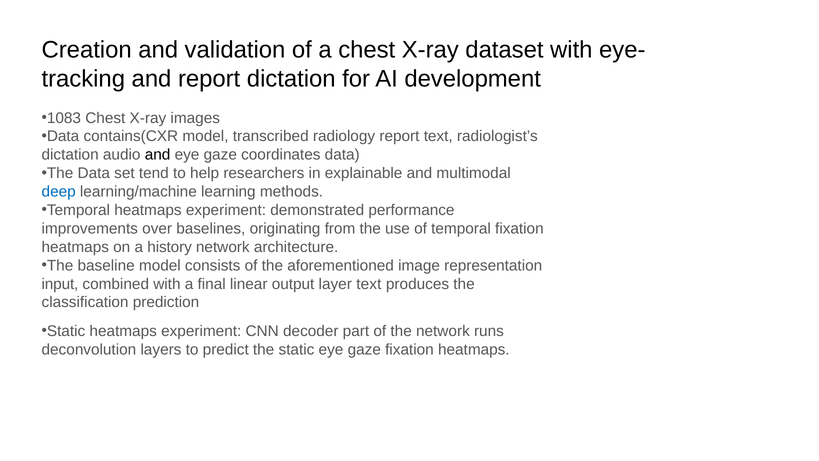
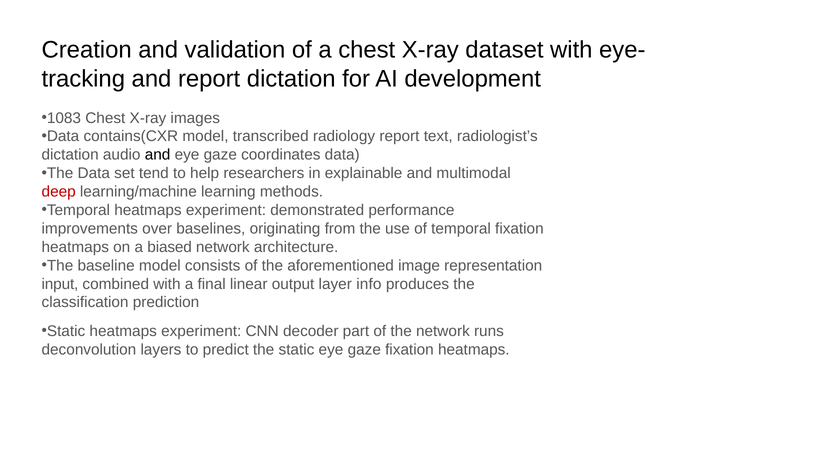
deep colour: blue -> red
history: history -> biased
layer text: text -> info
